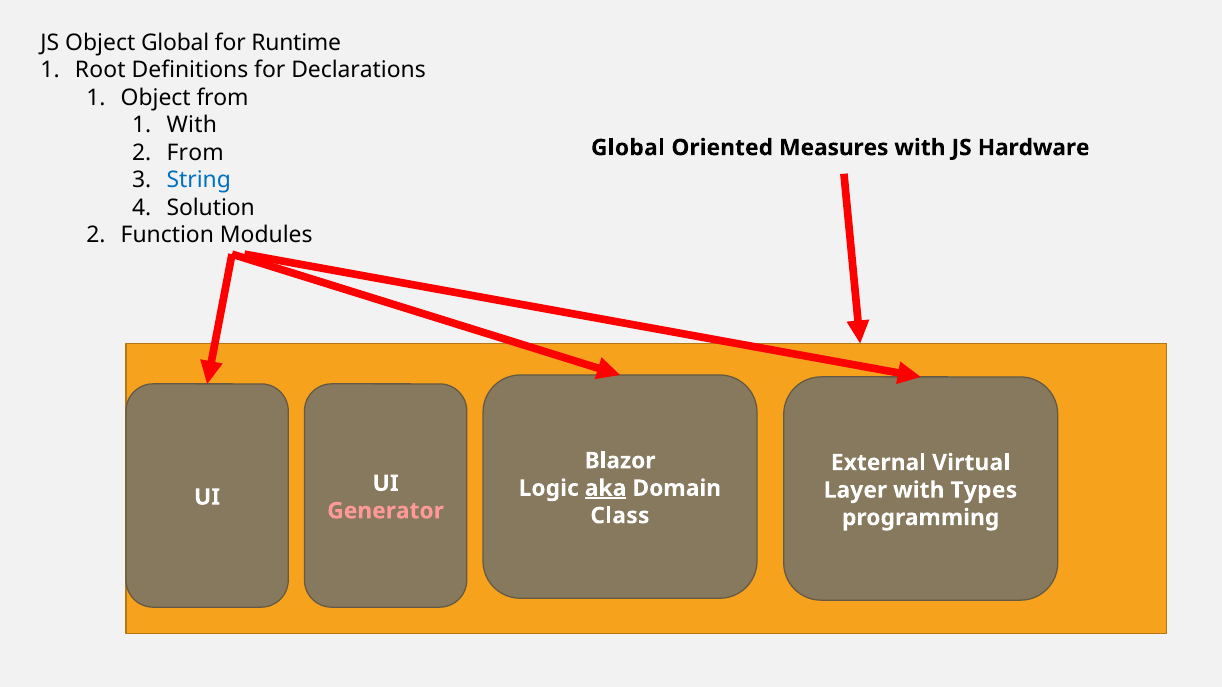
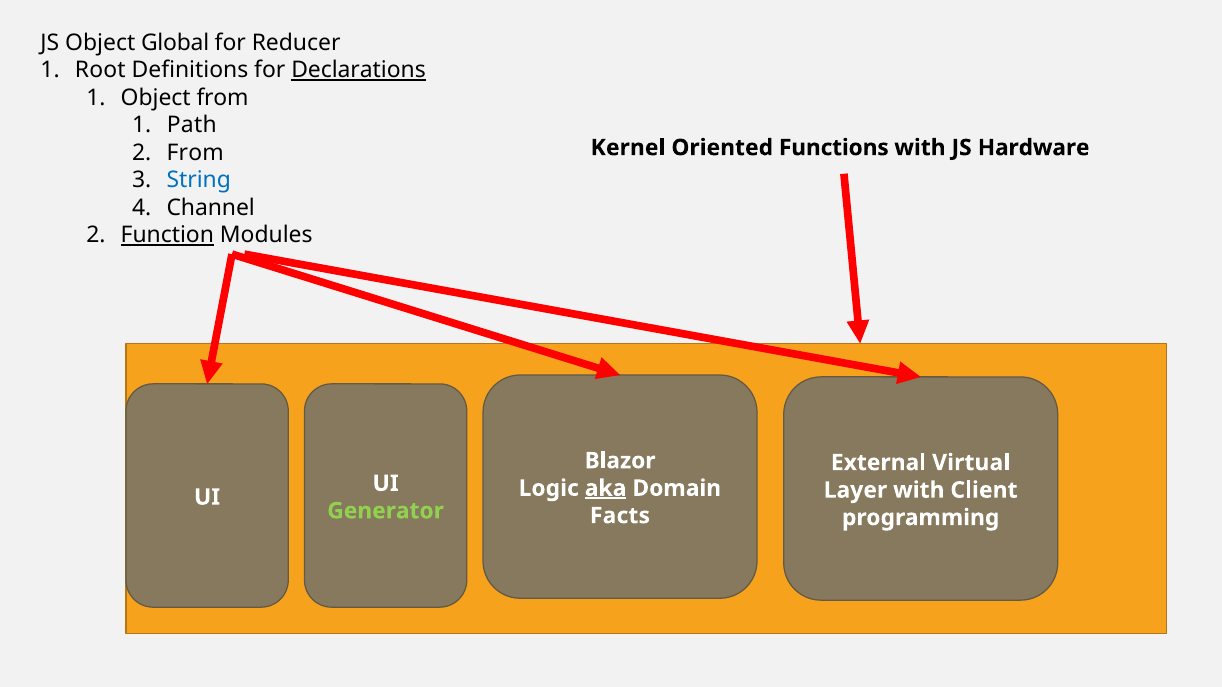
Runtime: Runtime -> Reducer
Declarations underline: none -> present
With at (192, 125): With -> Path
Global at (628, 148): Global -> Kernel
Measures: Measures -> Functions
Solution: Solution -> Channel
Function underline: none -> present
Types: Types -> Client
Generator colour: pink -> light green
Class: Class -> Facts
